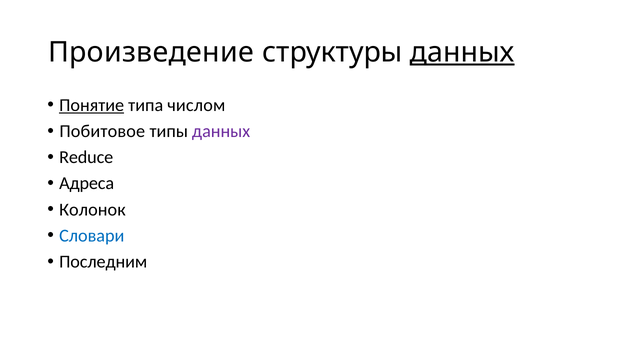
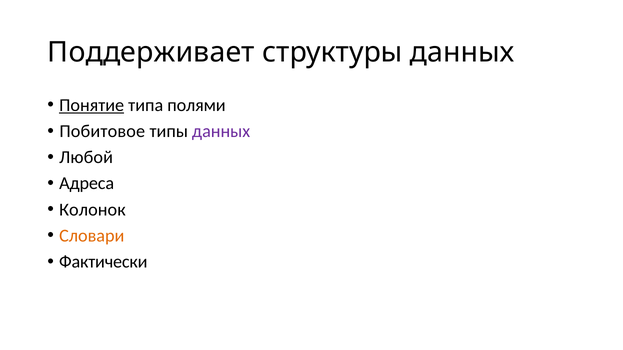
Произведение: Произведение -> Поддерживает
данных at (462, 52) underline: present -> none
числом: числом -> полями
Reduce: Reduce -> Любой
Словари colour: blue -> orange
Последним: Последним -> Фактически
